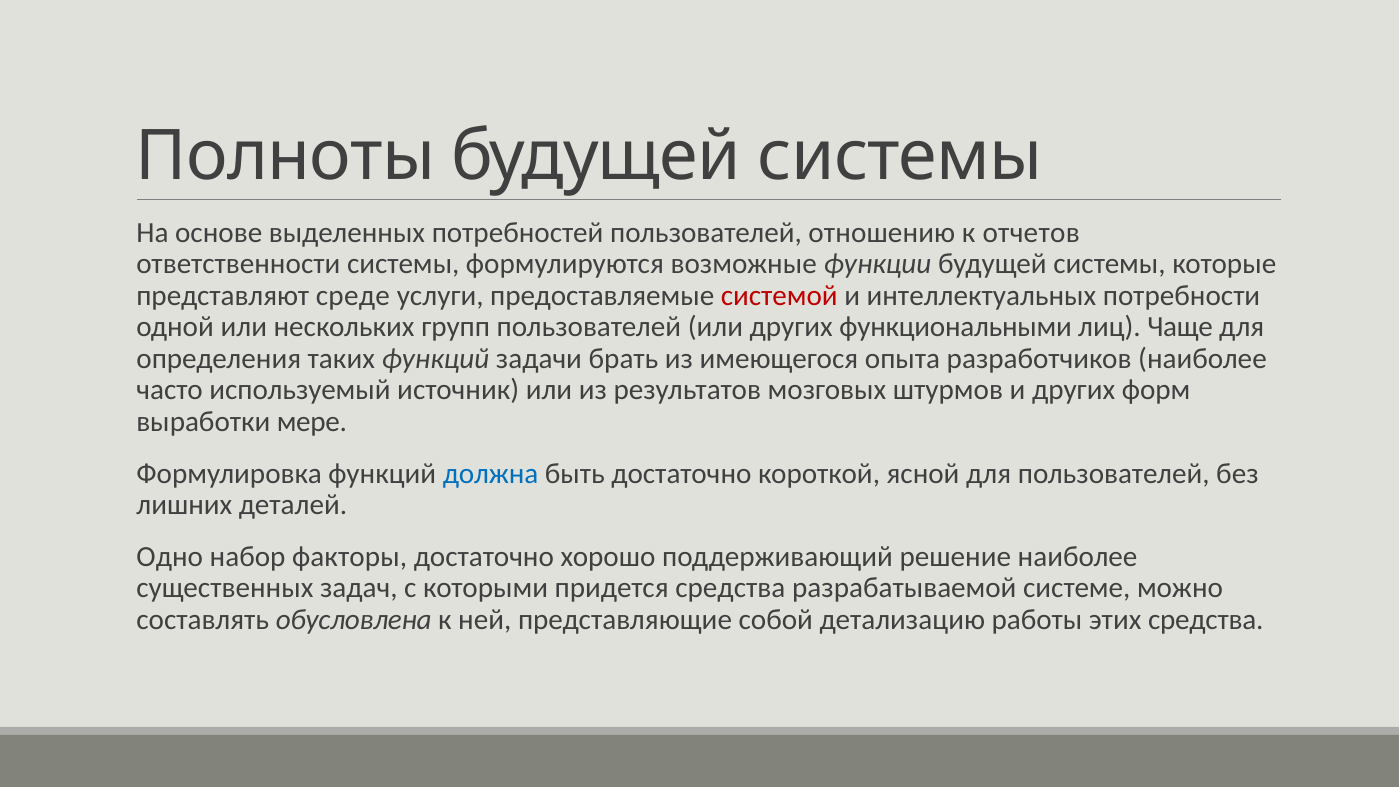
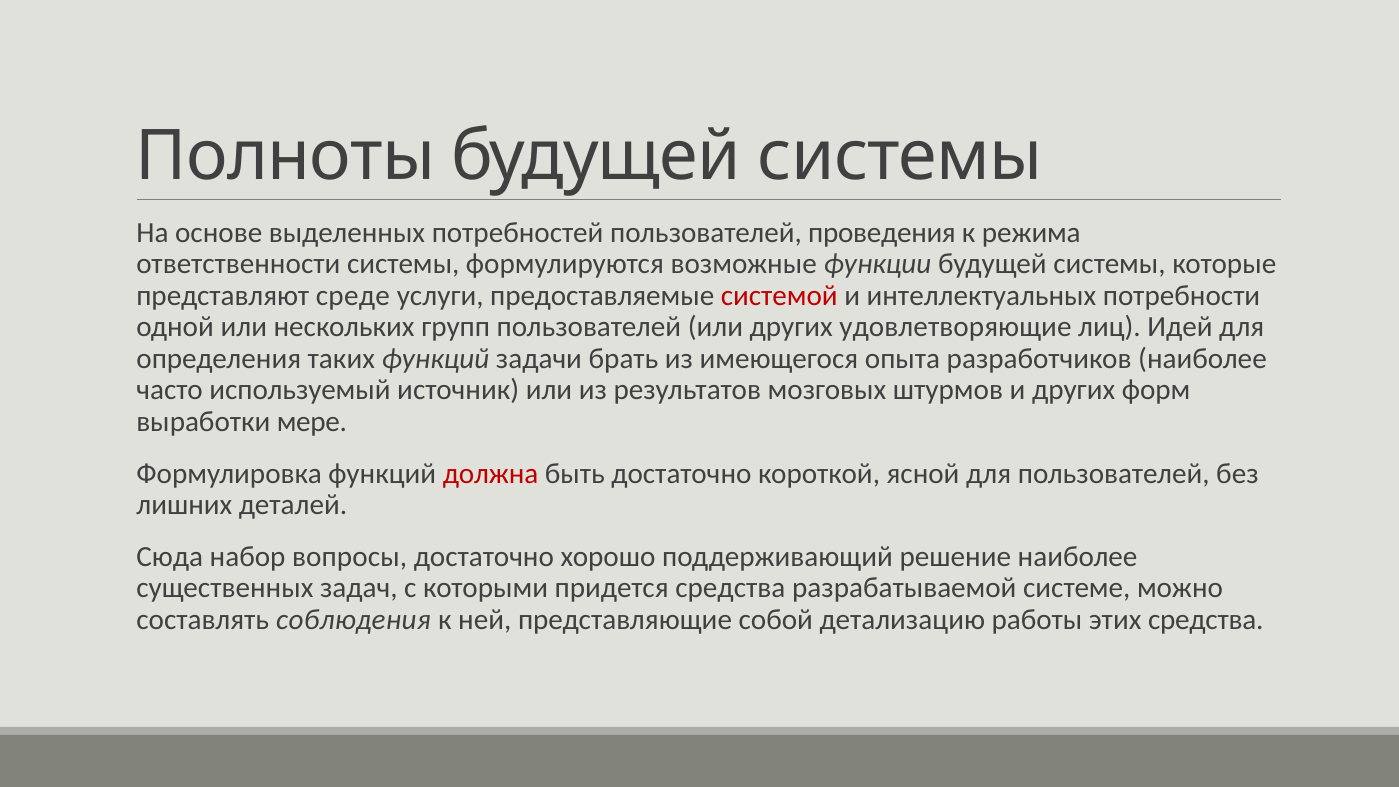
отношению: отношению -> проведения
отчетов: отчетов -> режима
функциональными: функциональными -> удовлетворяющие
Чаще: Чаще -> Идей
должна colour: blue -> red
Одно: Одно -> Сюда
факторы: факторы -> вопросы
обусловлена: обусловлена -> соблюдения
